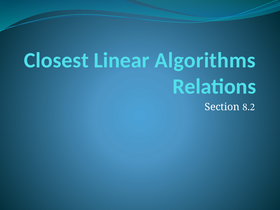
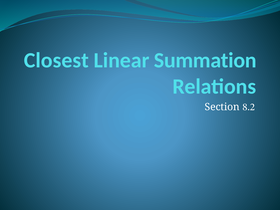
Algorithms: Algorithms -> Summation
